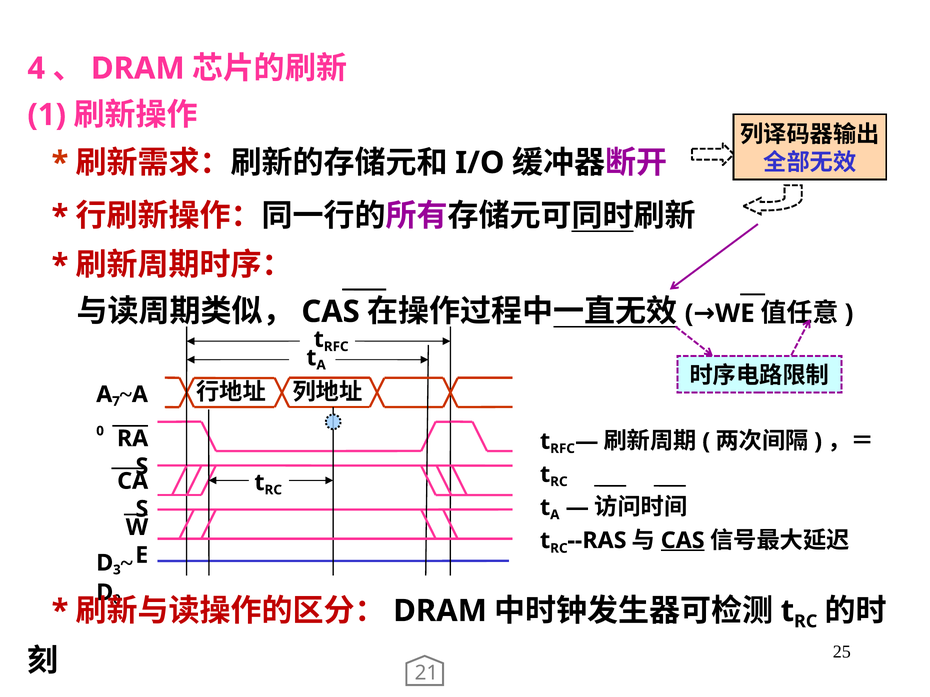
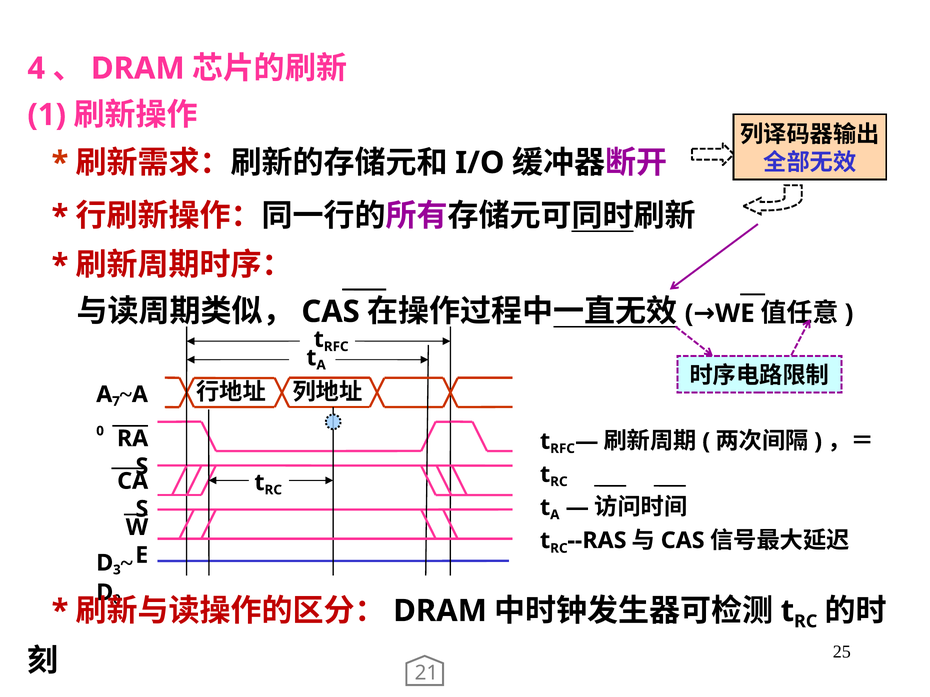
CAS at (683, 541) underline: present -> none
